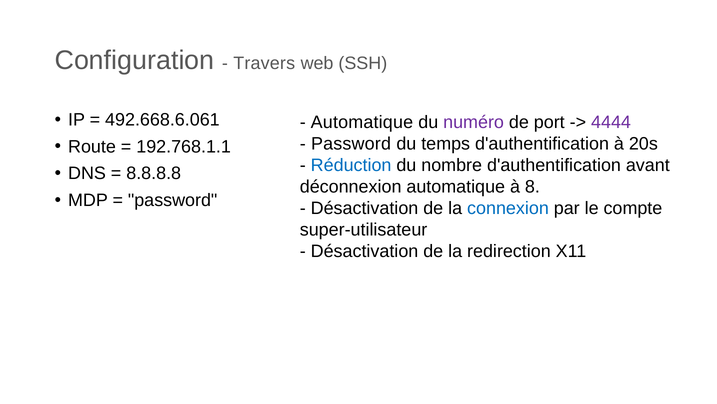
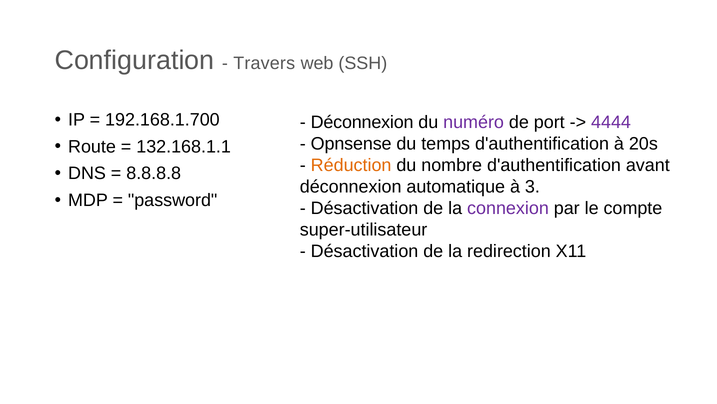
492.668.6.061: 492.668.6.061 -> 192.168.1.700
Automatique at (362, 122): Automatique -> Déconnexion
Password at (351, 144): Password -> Opnsense
192.768.1.1: 192.768.1.1 -> 132.168.1.1
Réduction colour: blue -> orange
8: 8 -> 3
connexion colour: blue -> purple
